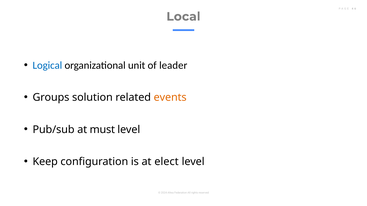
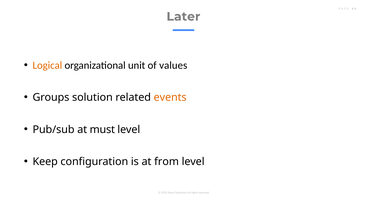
Local: Local -> Later
Logical colour: blue -> orange
leader: leader -> values
elect: elect -> from
